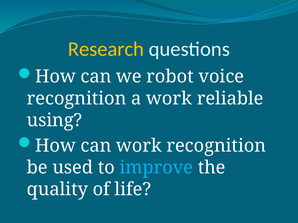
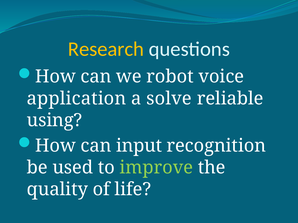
recognition at (77, 99): recognition -> application
a work: work -> solve
can work: work -> input
improve colour: light blue -> light green
